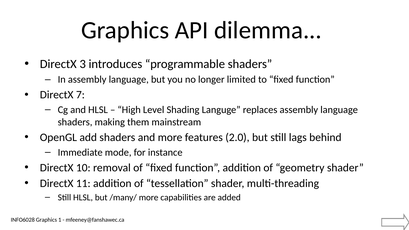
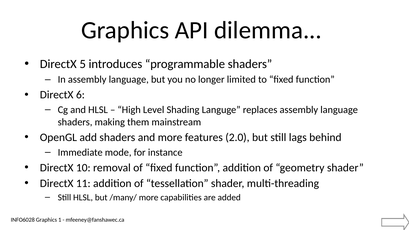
3: 3 -> 5
7: 7 -> 6
